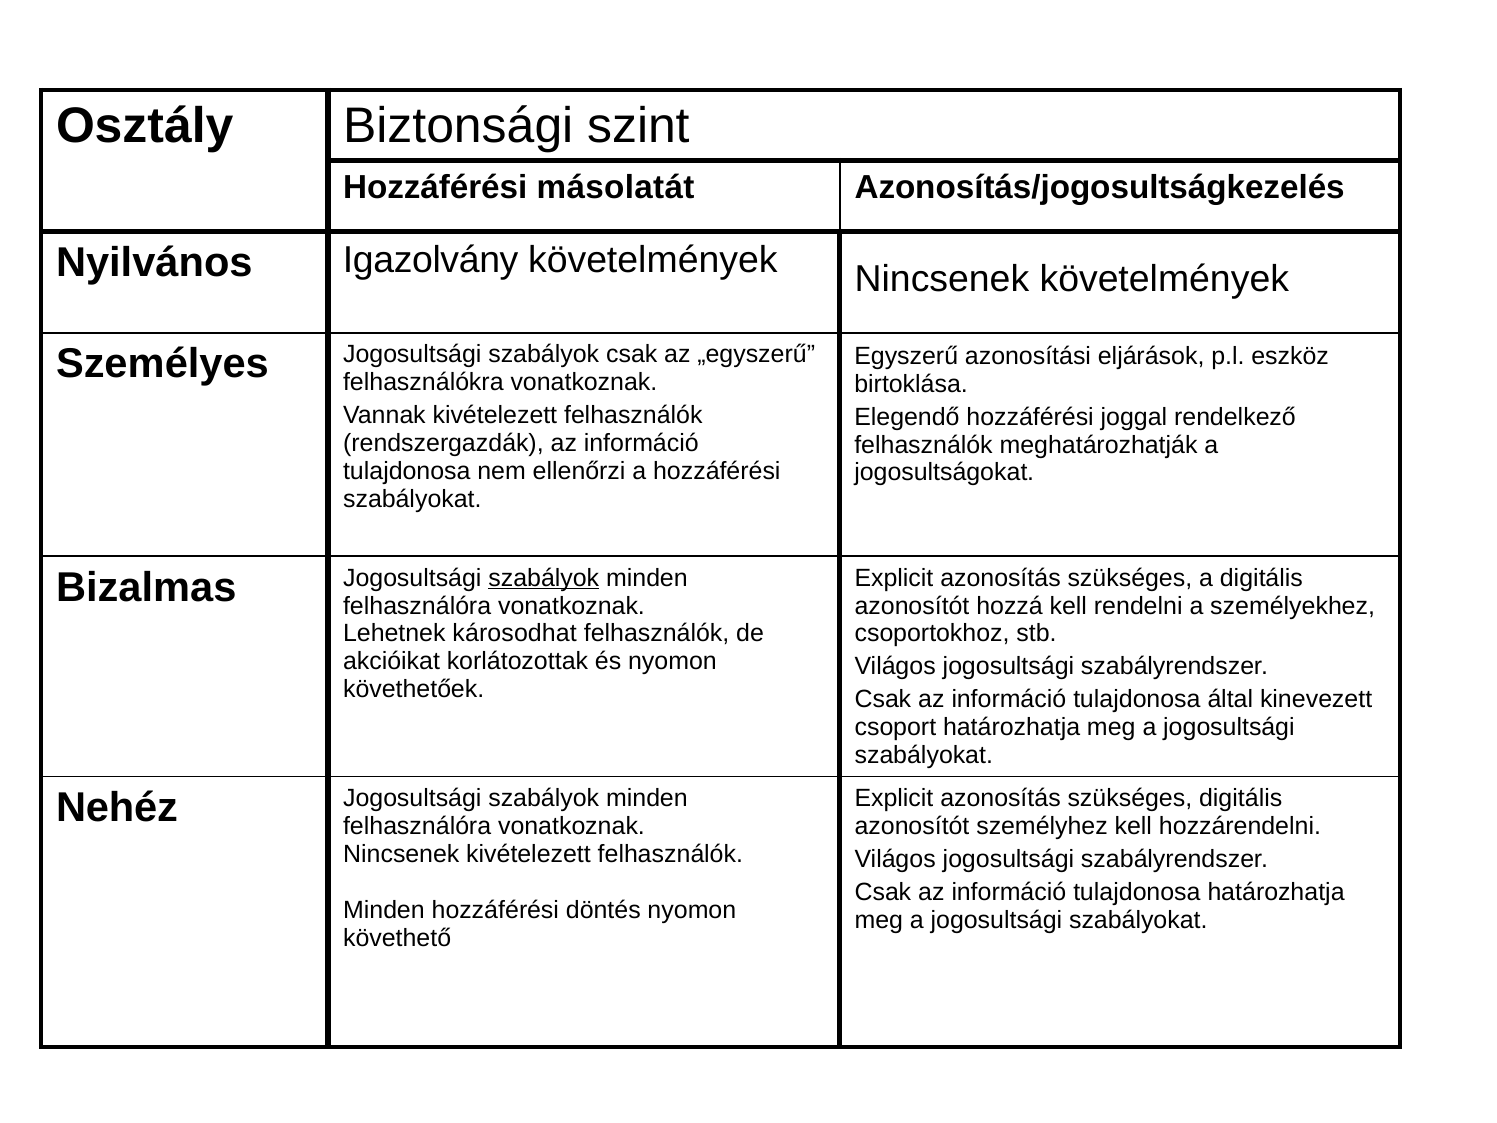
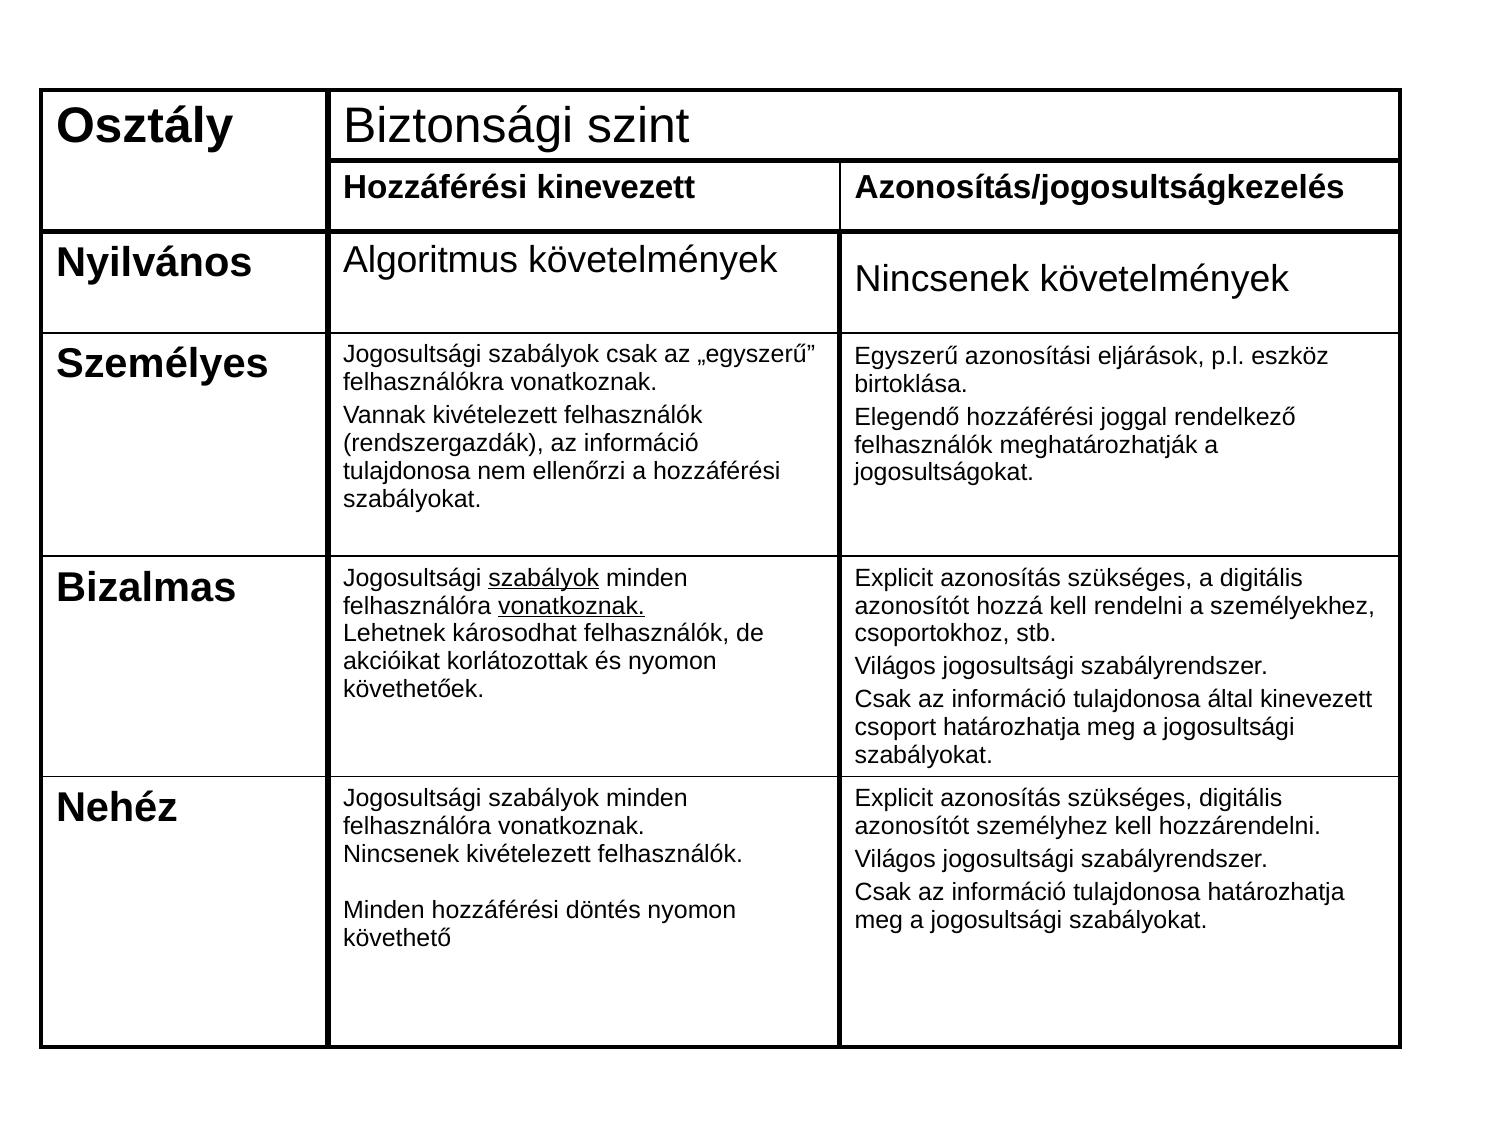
Hozzáférési másolatát: másolatát -> kinevezett
Igazolvány: Igazolvány -> Algoritmus
vonatkoznak at (571, 606) underline: none -> present
